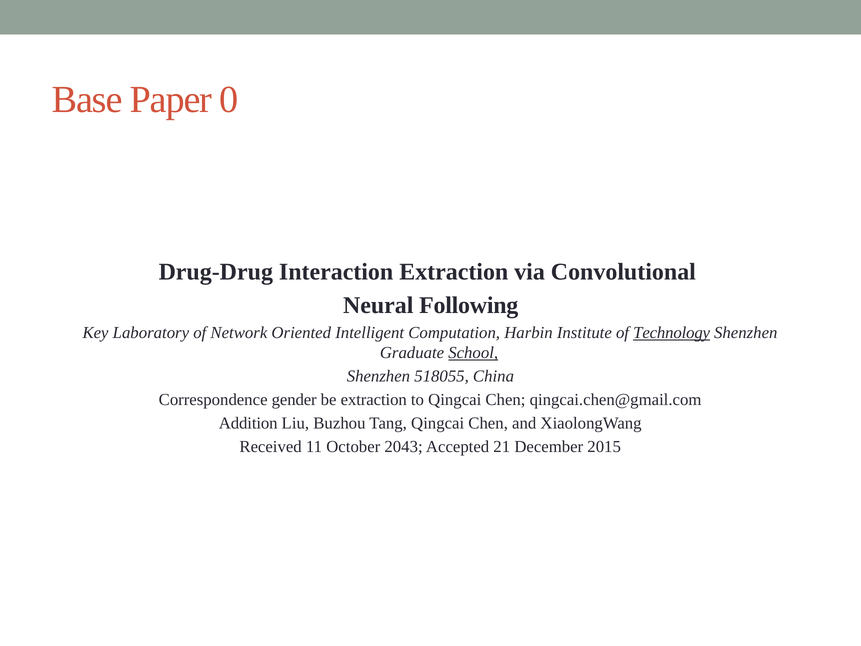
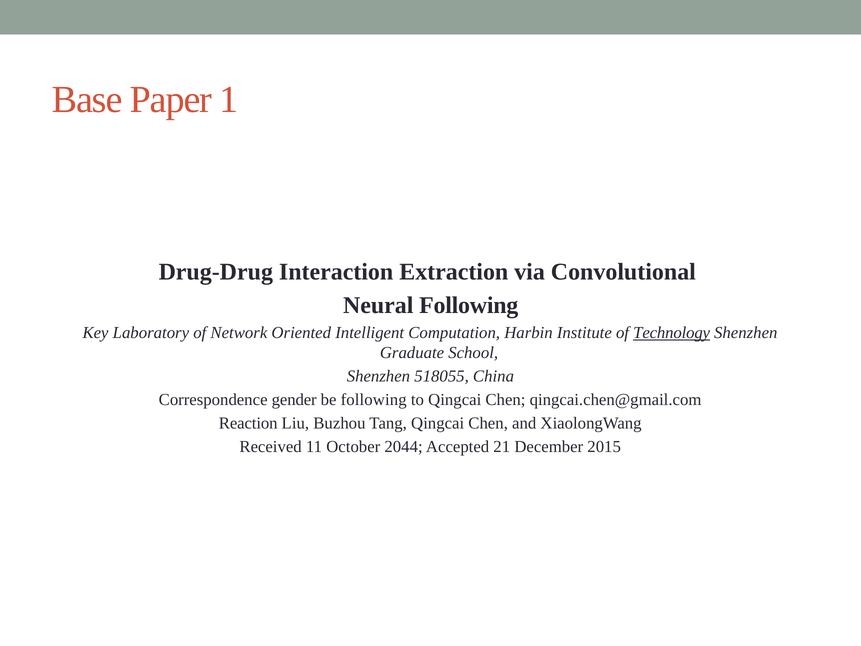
0: 0 -> 1
School underline: present -> none
be extraction: extraction -> following
Addition: Addition -> Reaction
2043: 2043 -> 2044
